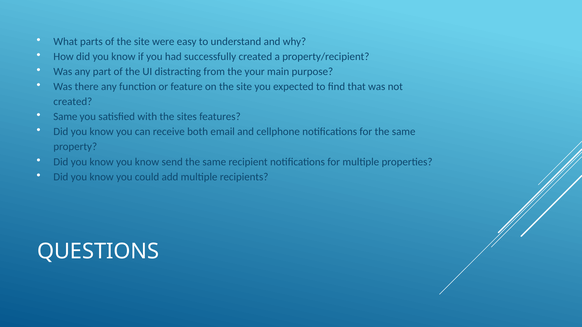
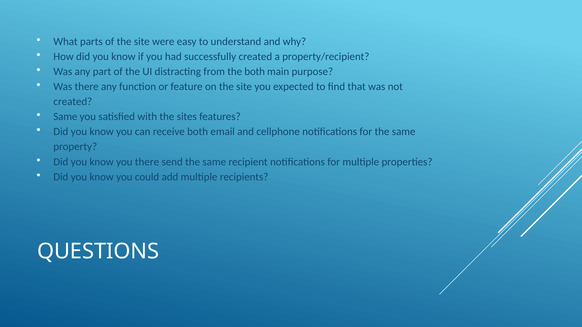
the your: your -> both
know you know: know -> there
